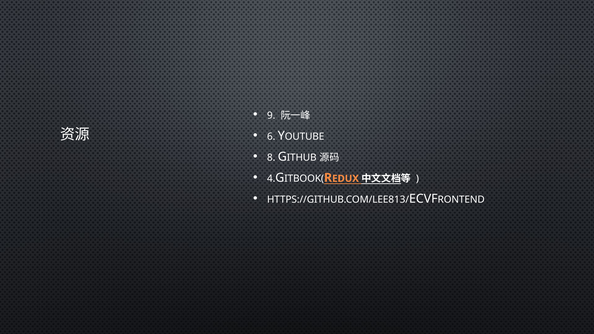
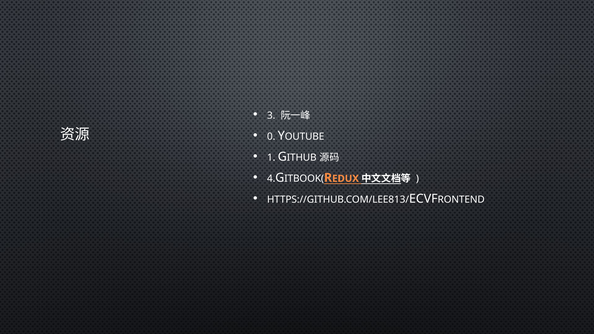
9: 9 -> 3
6: 6 -> 0
8: 8 -> 1
